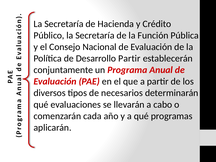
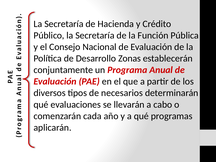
Desarrollo Partir: Partir -> Zonas
